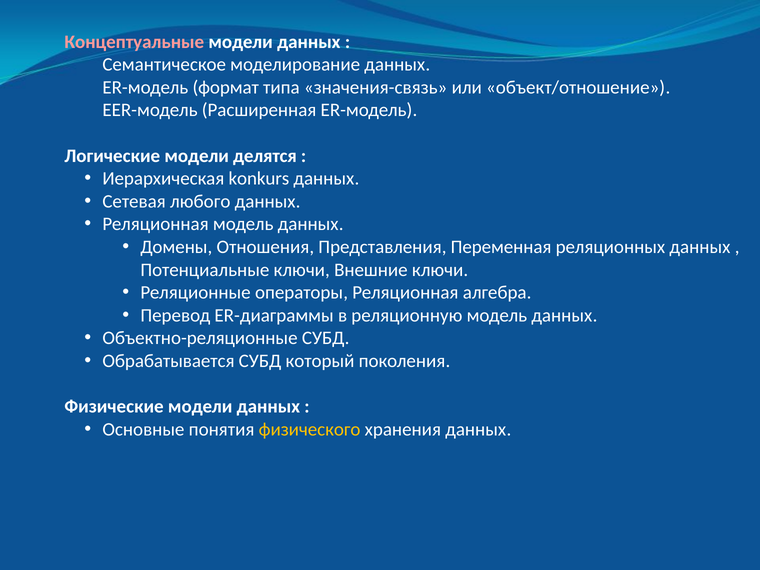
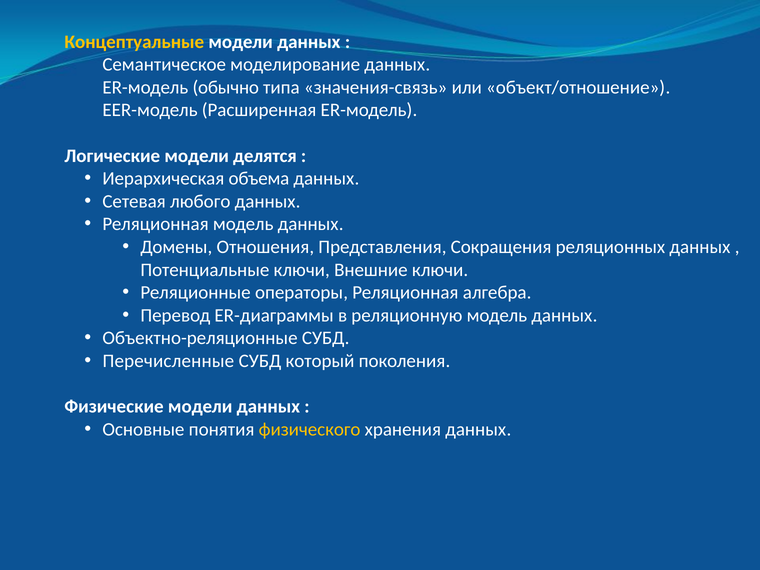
Концептуальные colour: pink -> yellow
формат: формат -> обычно
konkurs: konkurs -> объема
Переменная: Переменная -> Сокращения
Обрабатывается: Обрабатывается -> Перечисленные
